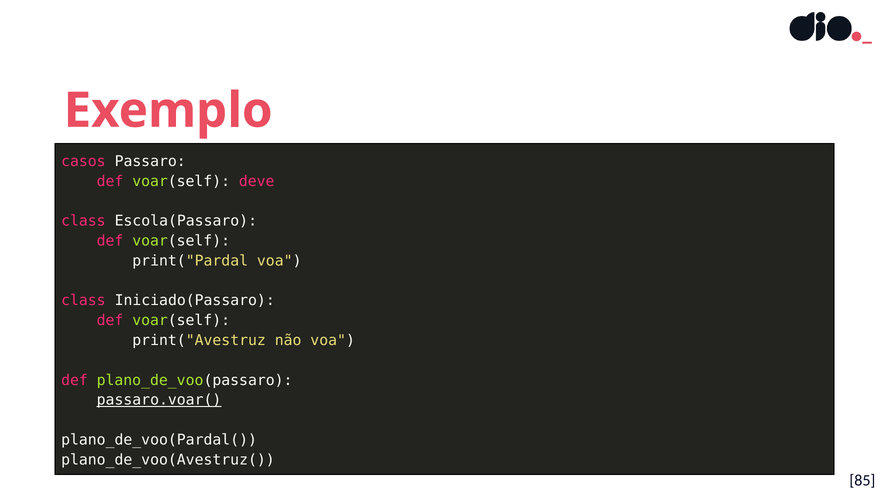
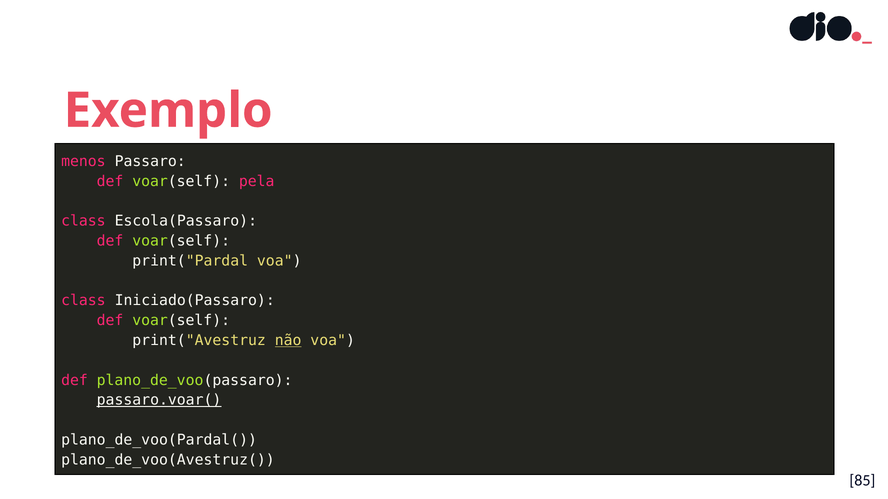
casos: casos -> menos
deve: deve -> pela
não underline: none -> present
